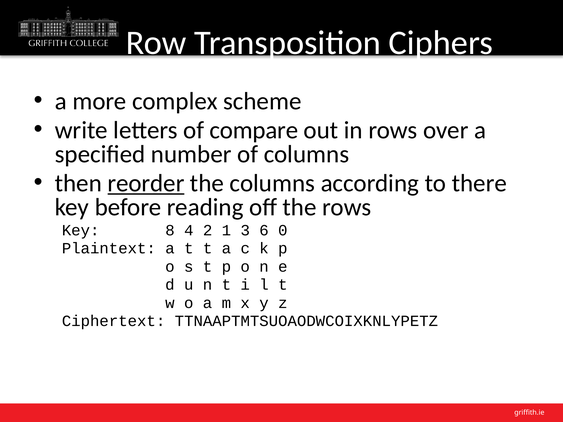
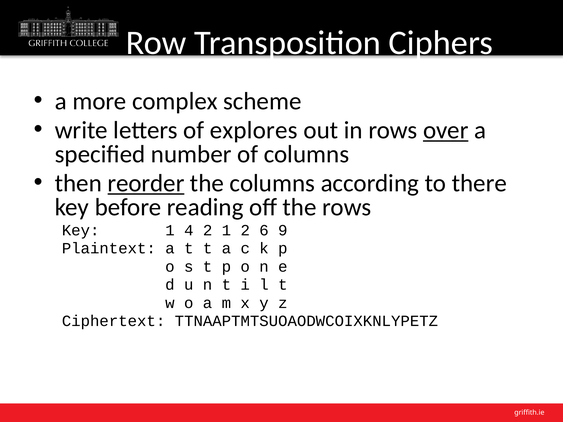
compare: compare -> explores
over underline: none -> present
Key 8: 8 -> 1
1 3: 3 -> 2
0: 0 -> 9
